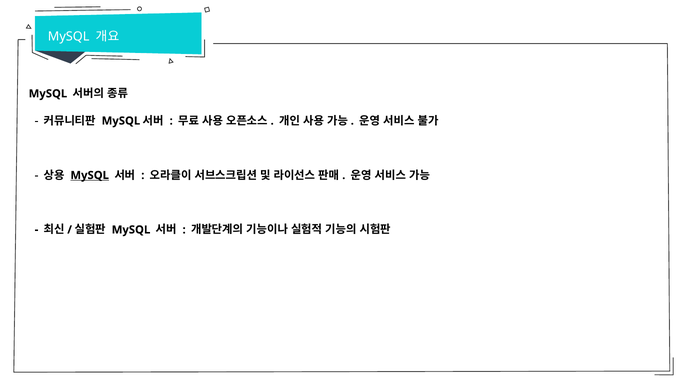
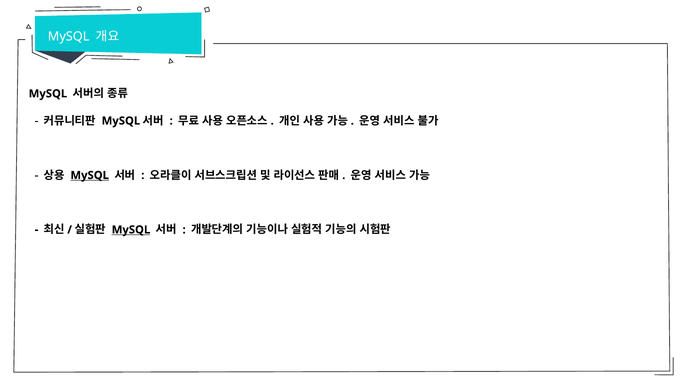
MySQL at (131, 229) underline: none -> present
